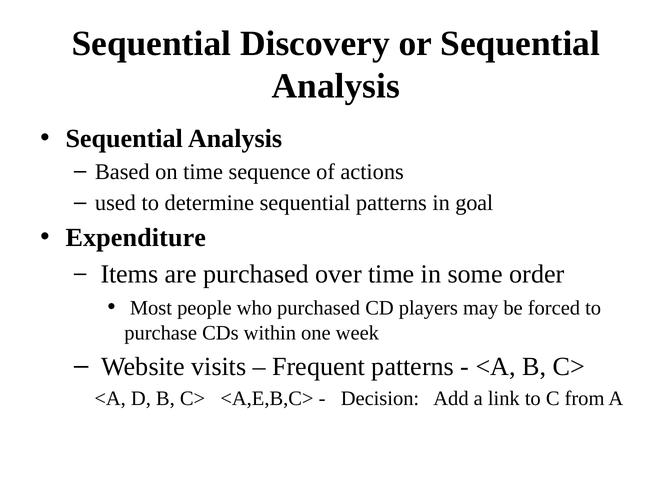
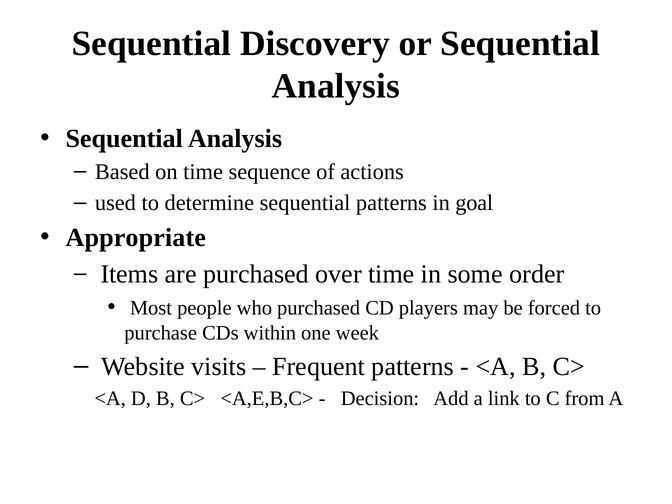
Expenditure: Expenditure -> Appropriate
